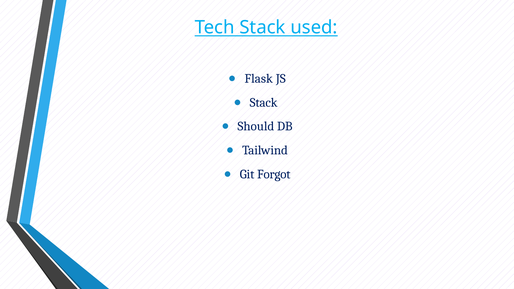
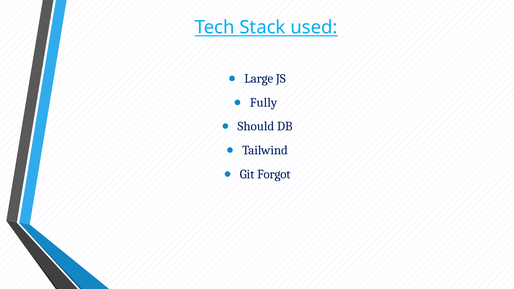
Flask: Flask -> Large
Stack at (264, 103): Stack -> Fully
